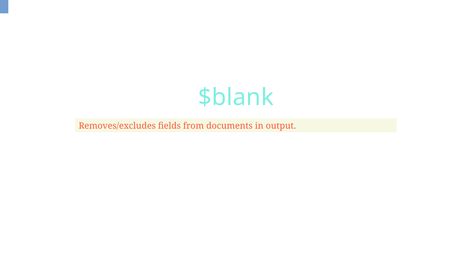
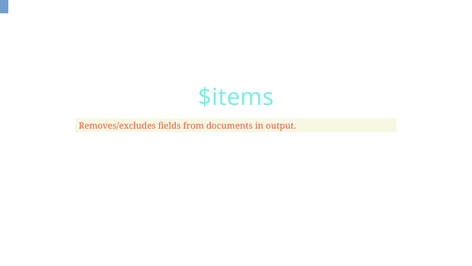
$blank: $blank -> $items
